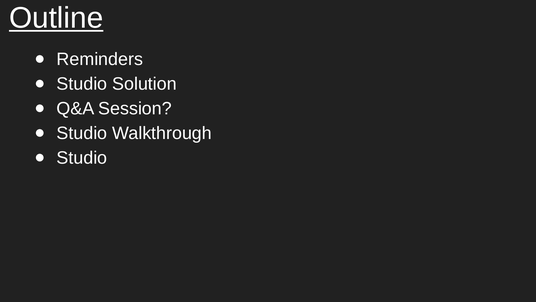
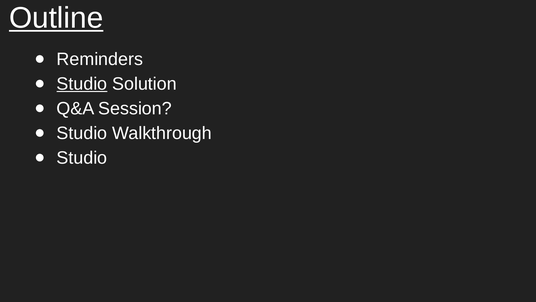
Studio at (82, 84) underline: none -> present
